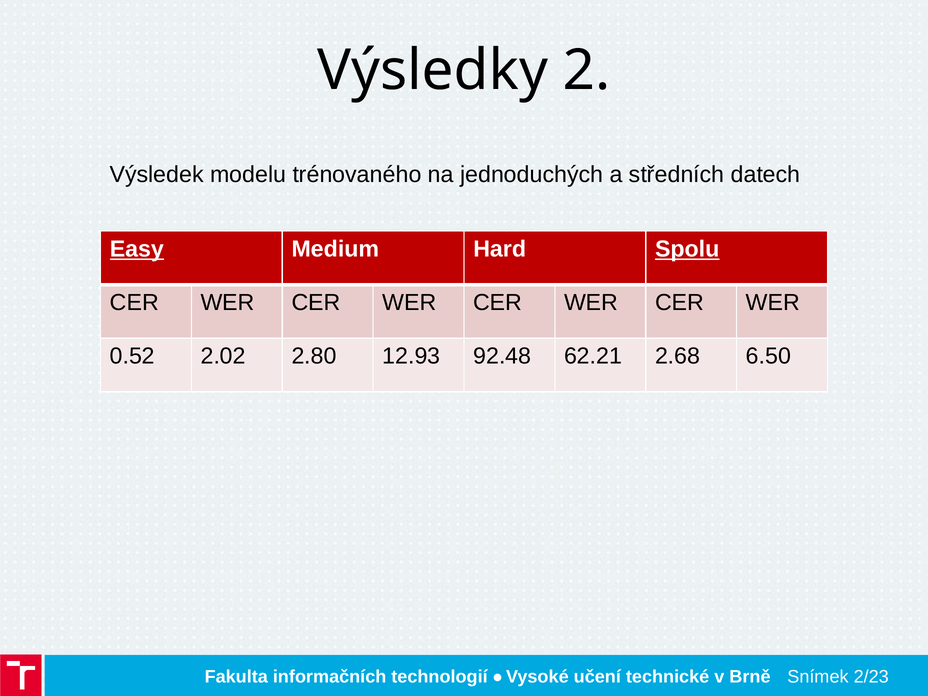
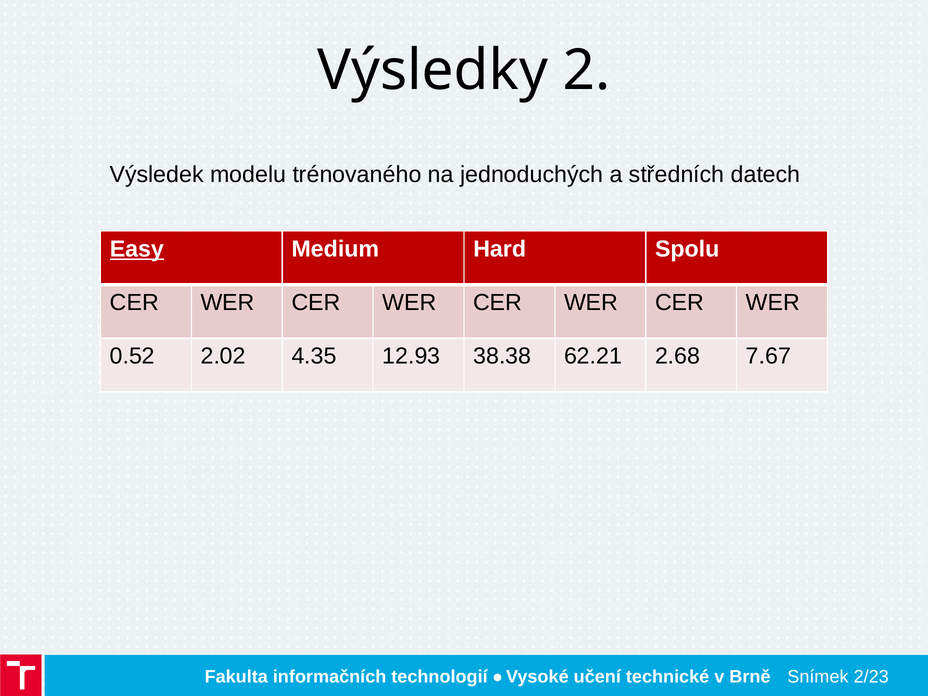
Spolu underline: present -> none
2.80: 2.80 -> 4.35
92.48: 92.48 -> 38.38
6.50: 6.50 -> 7.67
